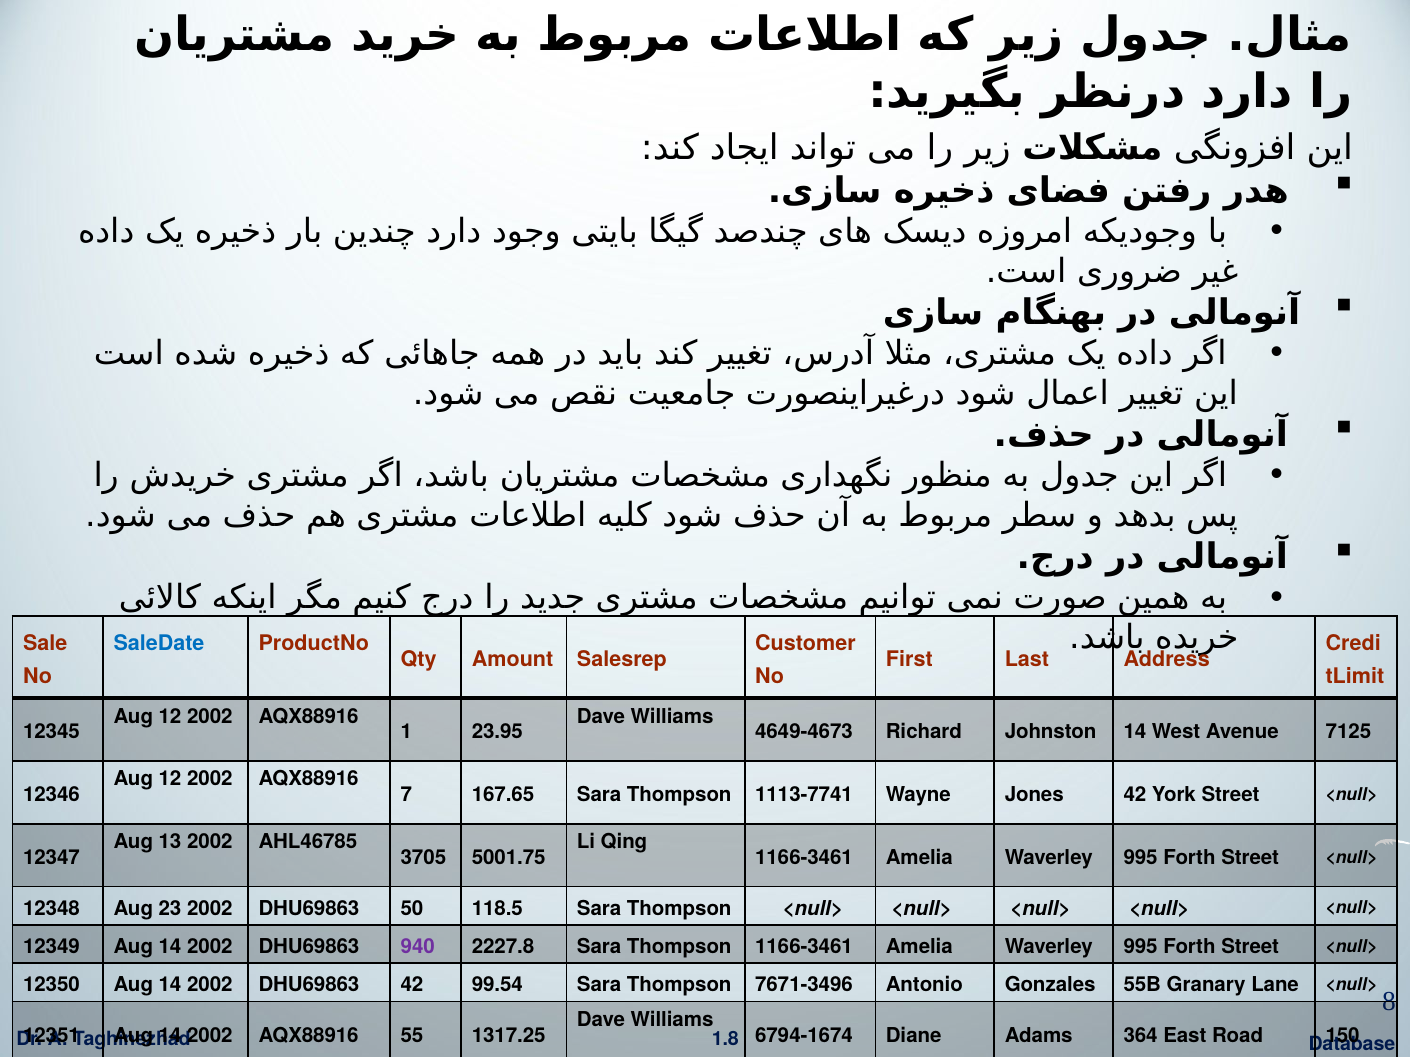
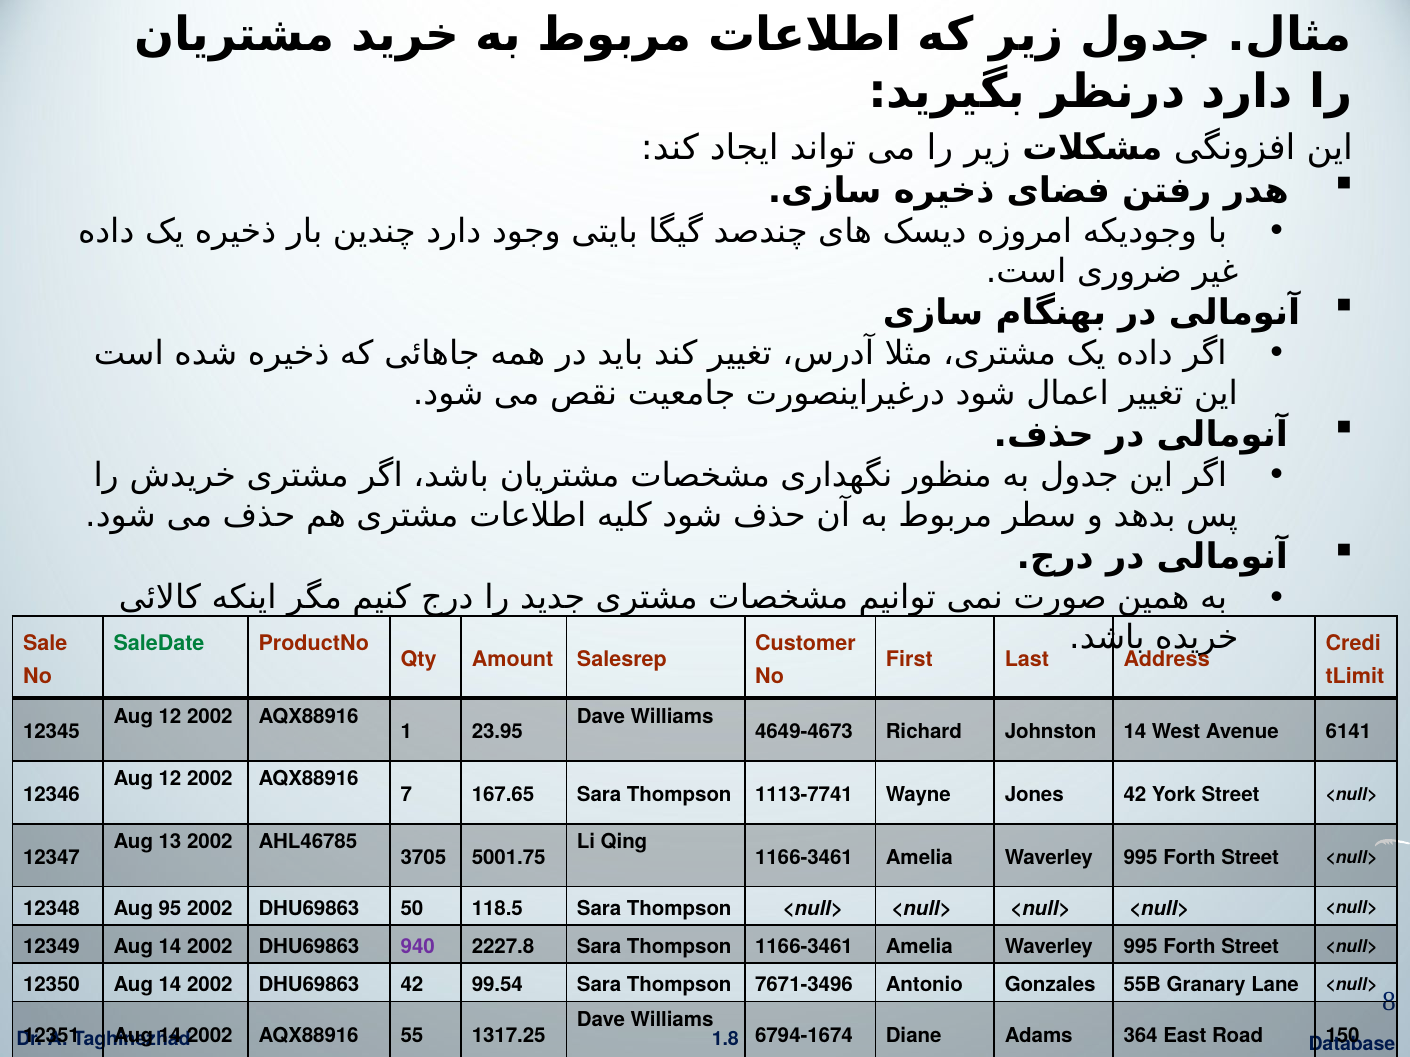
SaleDate colour: blue -> green
7125: 7125 -> 6141
23: 23 -> 95
